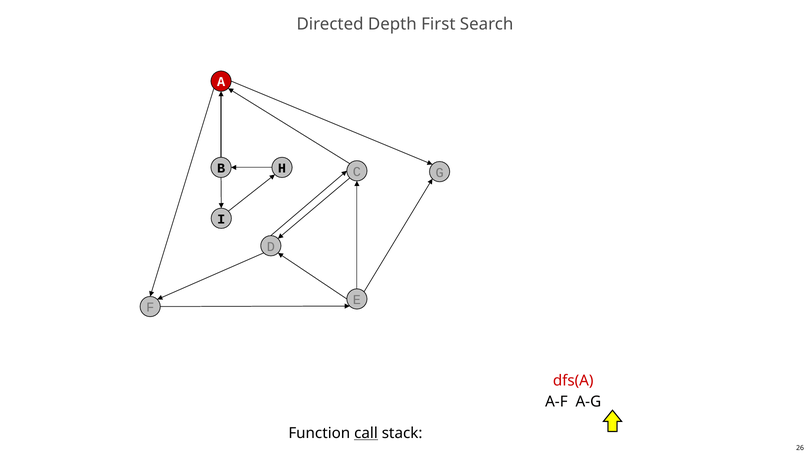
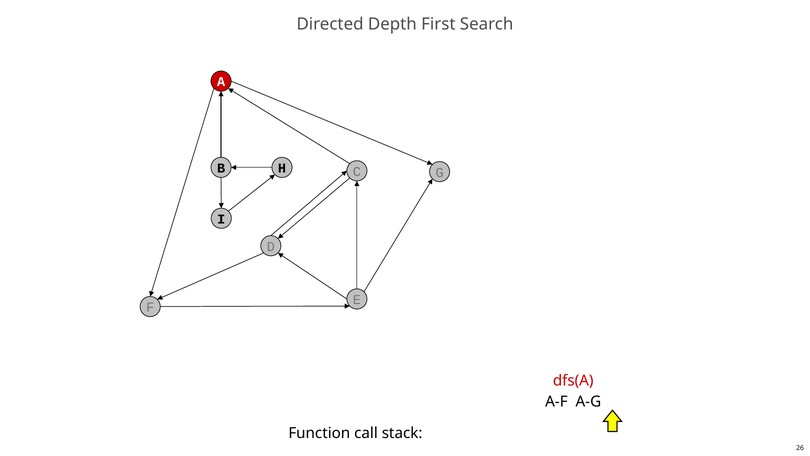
call underline: present -> none
